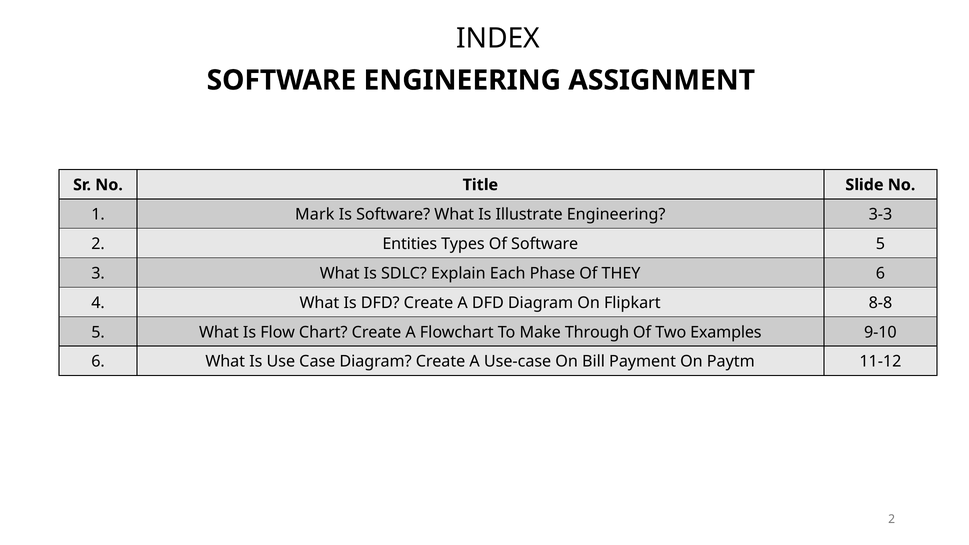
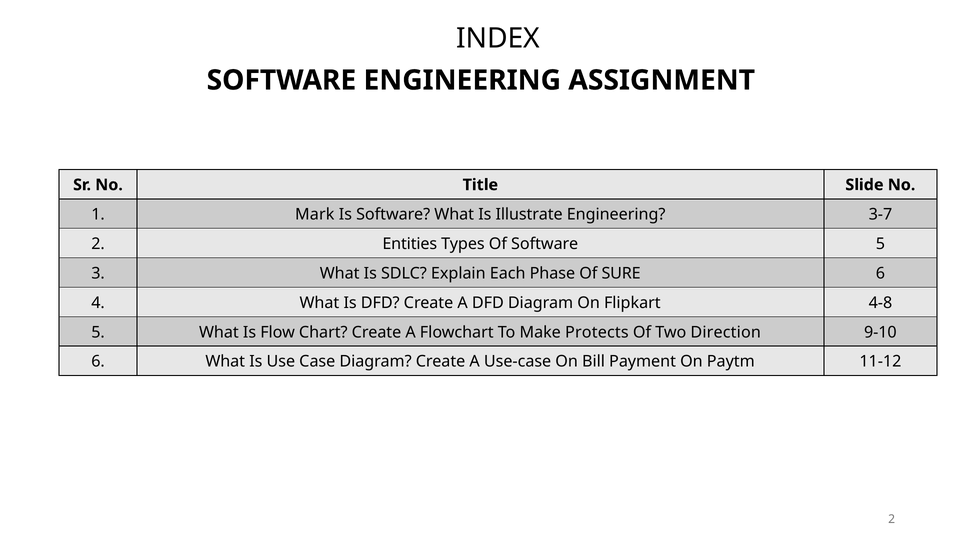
3-3: 3-3 -> 3-7
THEY: THEY -> SURE
8-8: 8-8 -> 4-8
Through: Through -> Protects
Examples: Examples -> Direction
